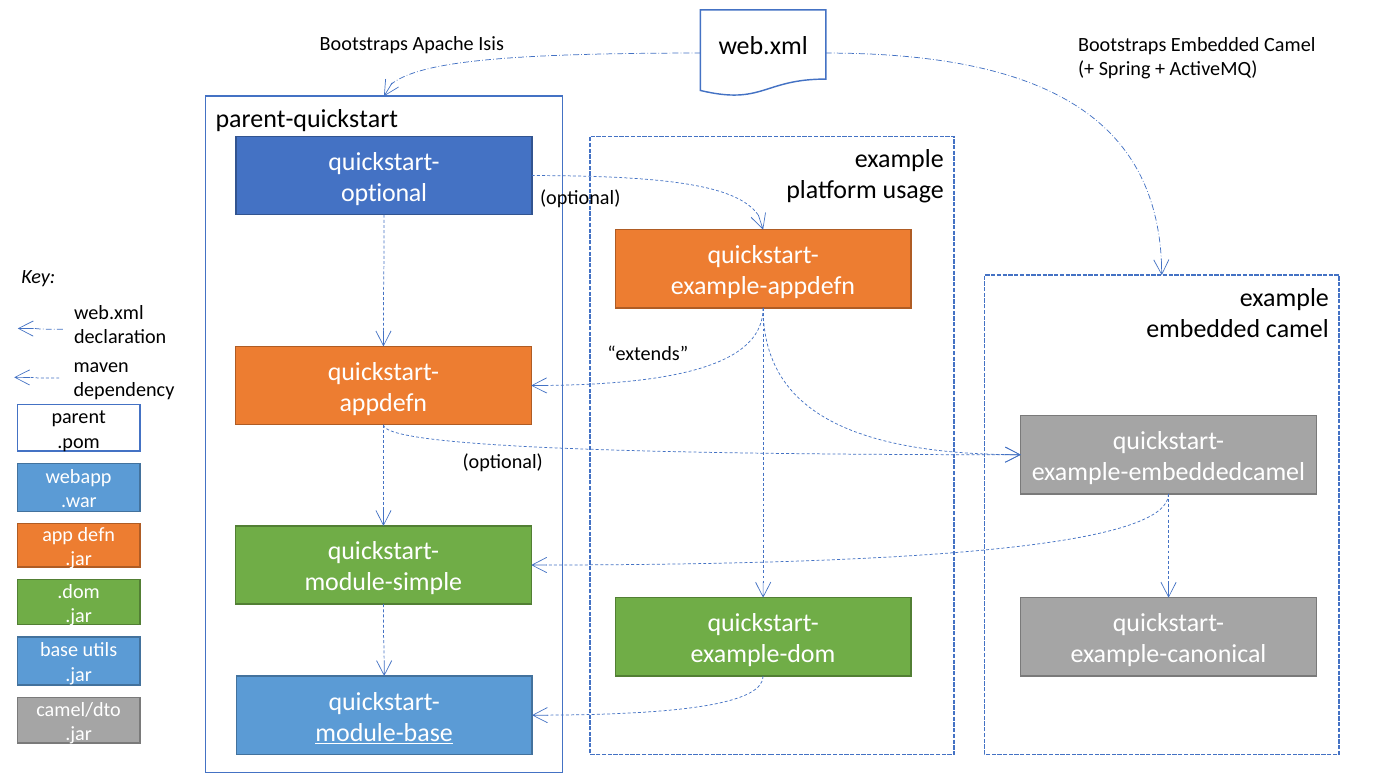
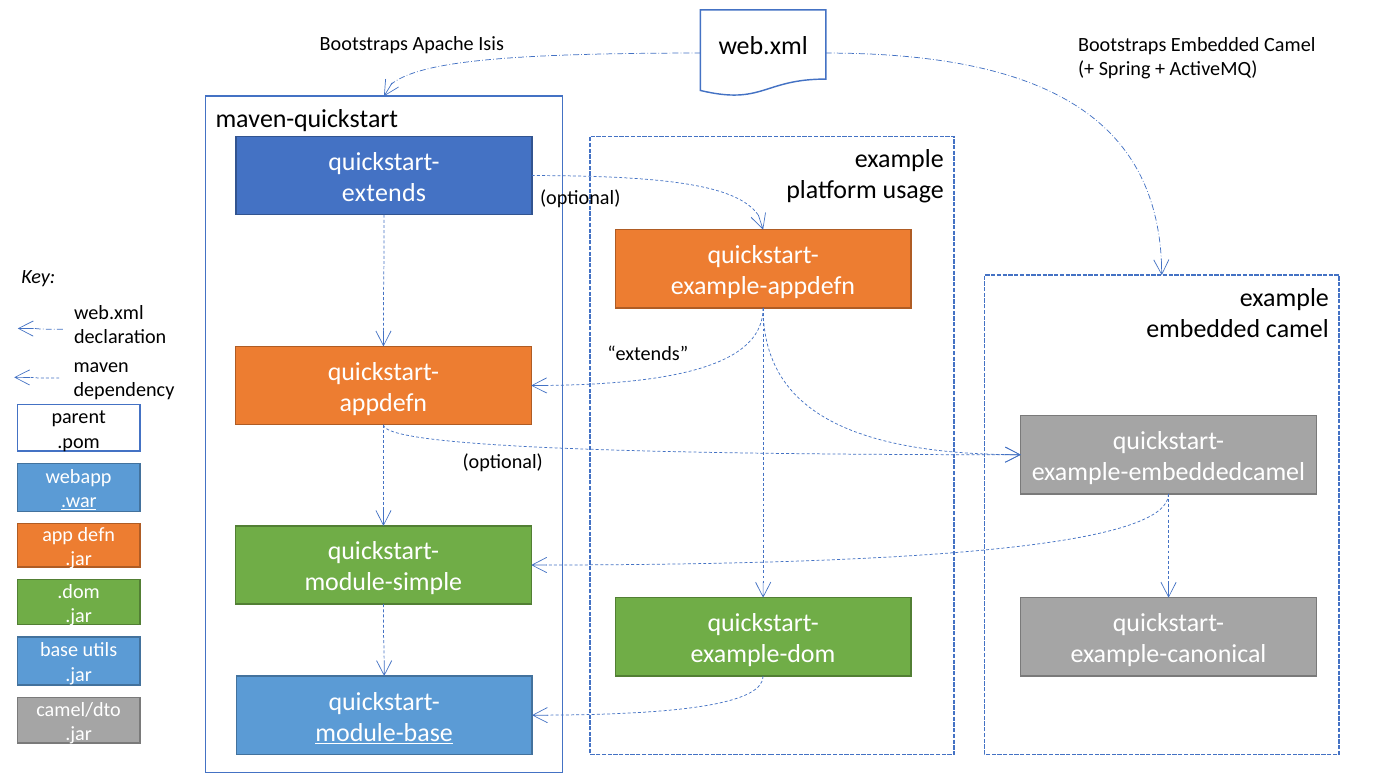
parent-quickstart: parent-quickstart -> maven-quickstart
optional at (384, 193): optional -> extends
.war underline: none -> present
